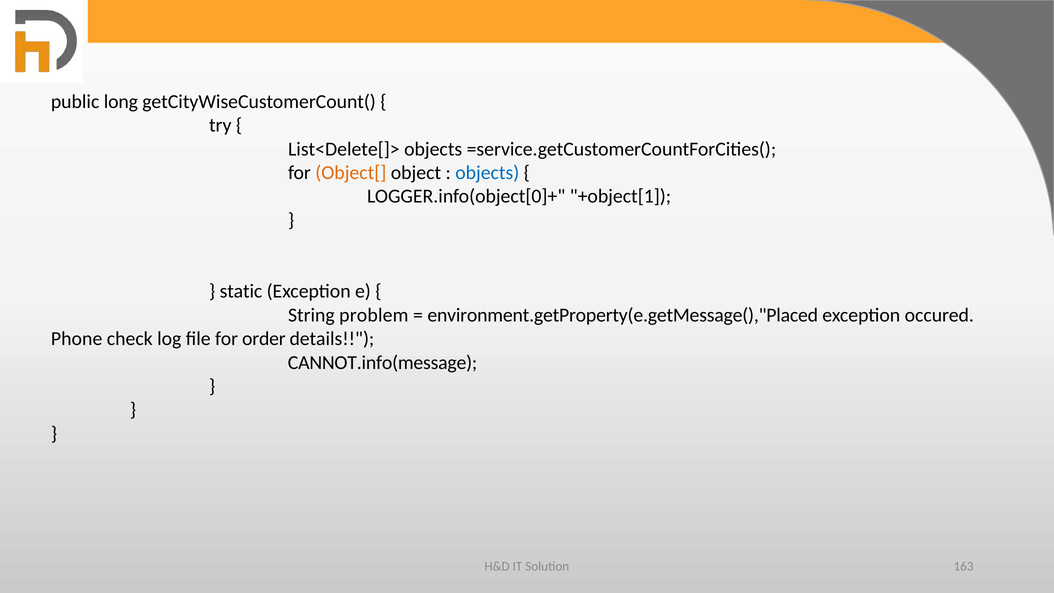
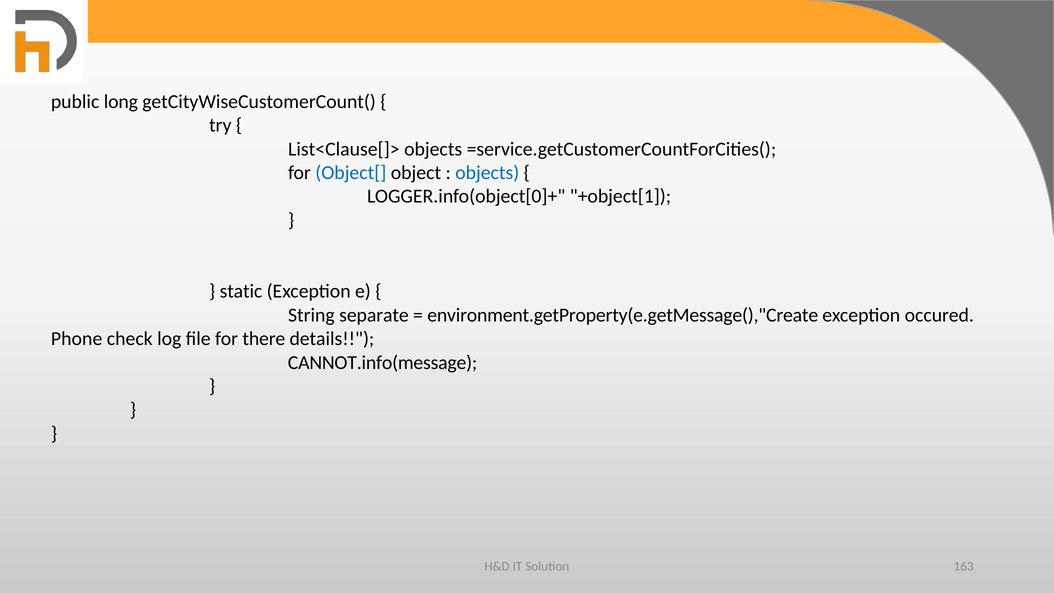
List<Delete[]>: List<Delete[]> -> List<Clause[]>
Object[ colour: orange -> blue
problem: problem -> separate
environment.getProperty(e.getMessage(),"Placed: environment.getProperty(e.getMessage(),"Placed -> environment.getProperty(e.getMessage(),"Create
order: order -> there
